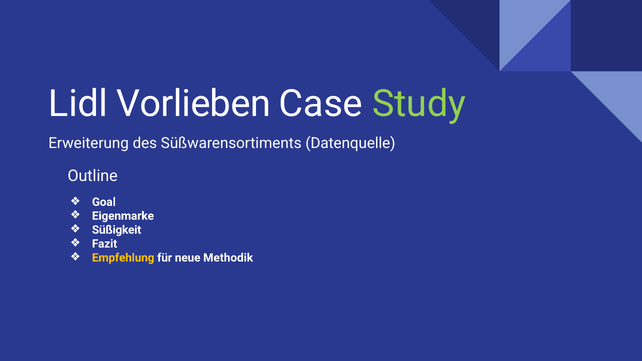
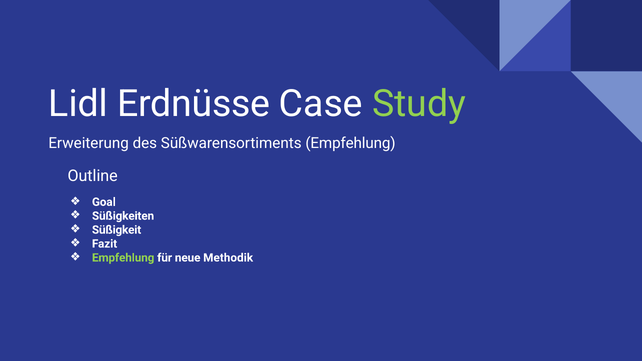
Vorlieben: Vorlieben -> Erdnüsse
Süßwarensortiments Datenquelle: Datenquelle -> Empfehlung
Eigenmarke: Eigenmarke -> Süßigkeiten
Empfehlung at (123, 258) colour: yellow -> light green
